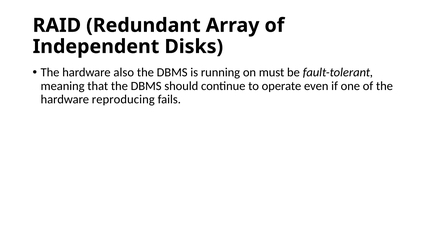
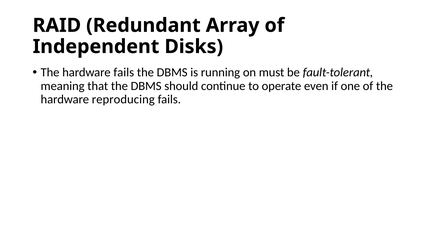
hardware also: also -> fails
